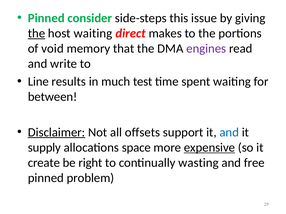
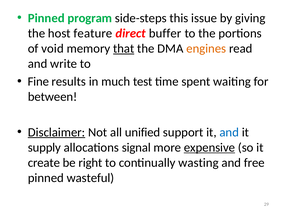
consider: consider -> program
the at (37, 33) underline: present -> none
host waiting: waiting -> feature
makes: makes -> buffer
that underline: none -> present
engines colour: purple -> orange
Line: Line -> Fine
offsets: offsets -> unified
space: space -> signal
problem: problem -> wasteful
